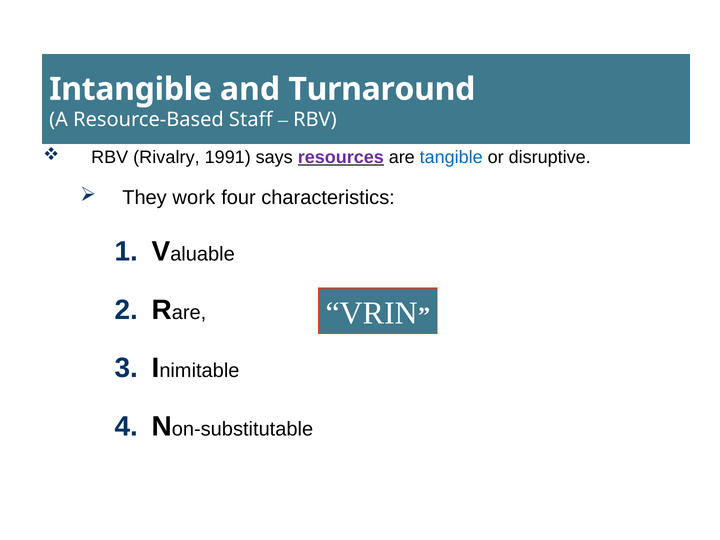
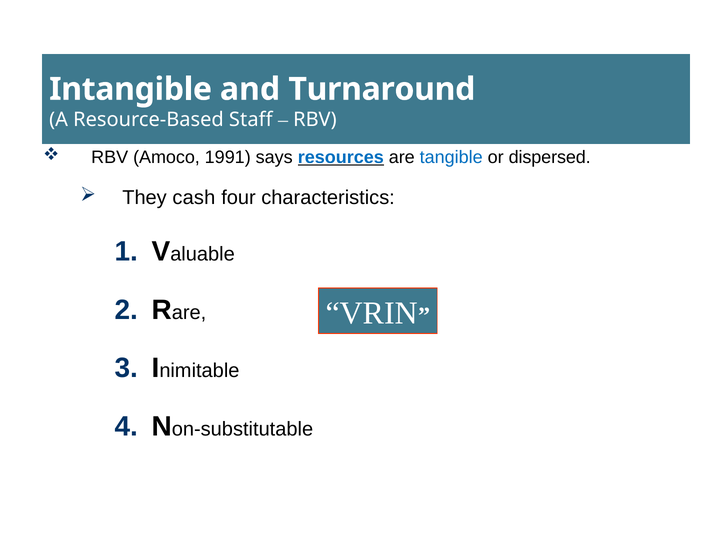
Rivalry: Rivalry -> Amoco
resources colour: purple -> blue
disruptive: disruptive -> dispersed
work: work -> cash
